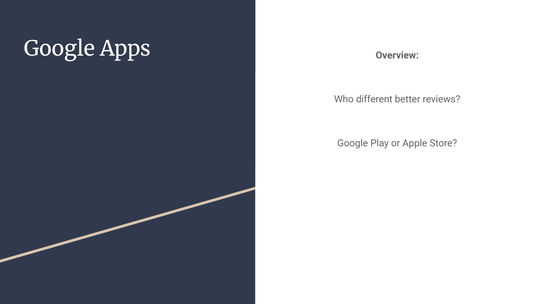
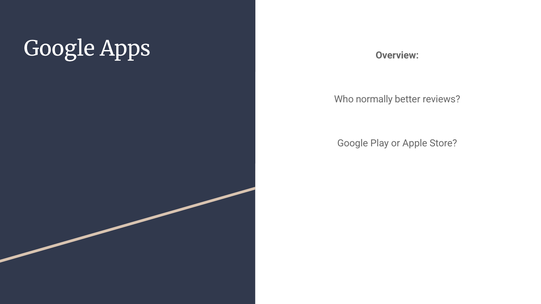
different: different -> normally
